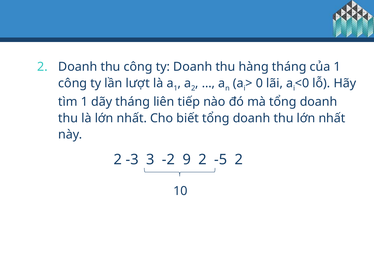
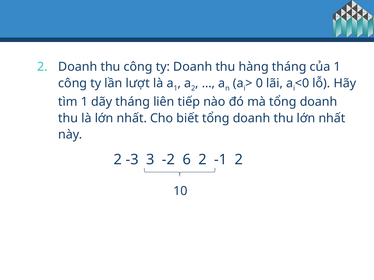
9: 9 -> 6
-5: -5 -> -1
